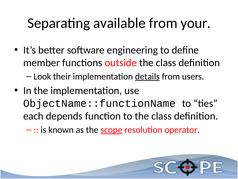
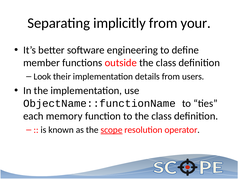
available: available -> implicitly
details underline: present -> none
depends: depends -> memory
